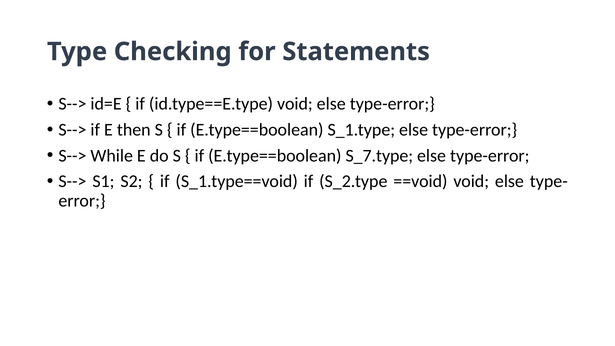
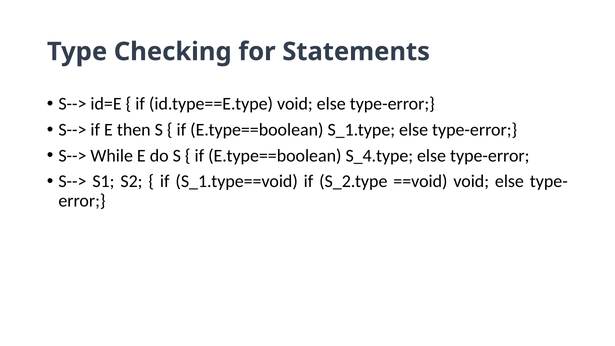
S_7.type: S_7.type -> S_4.type
